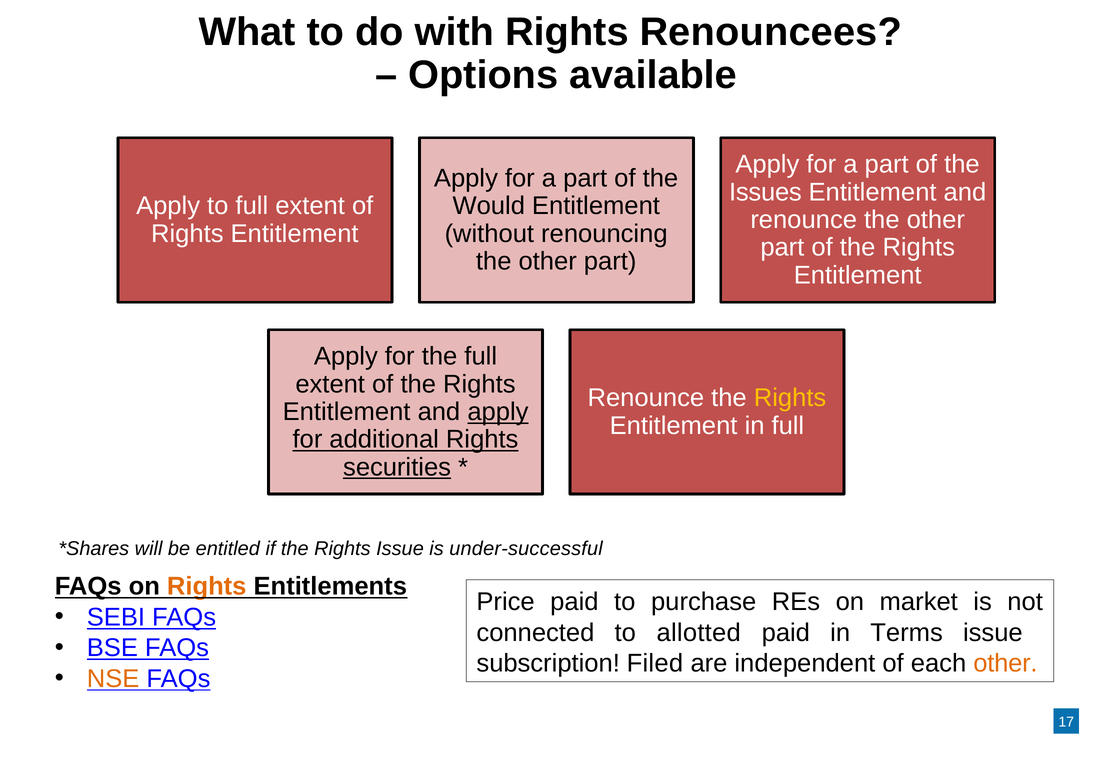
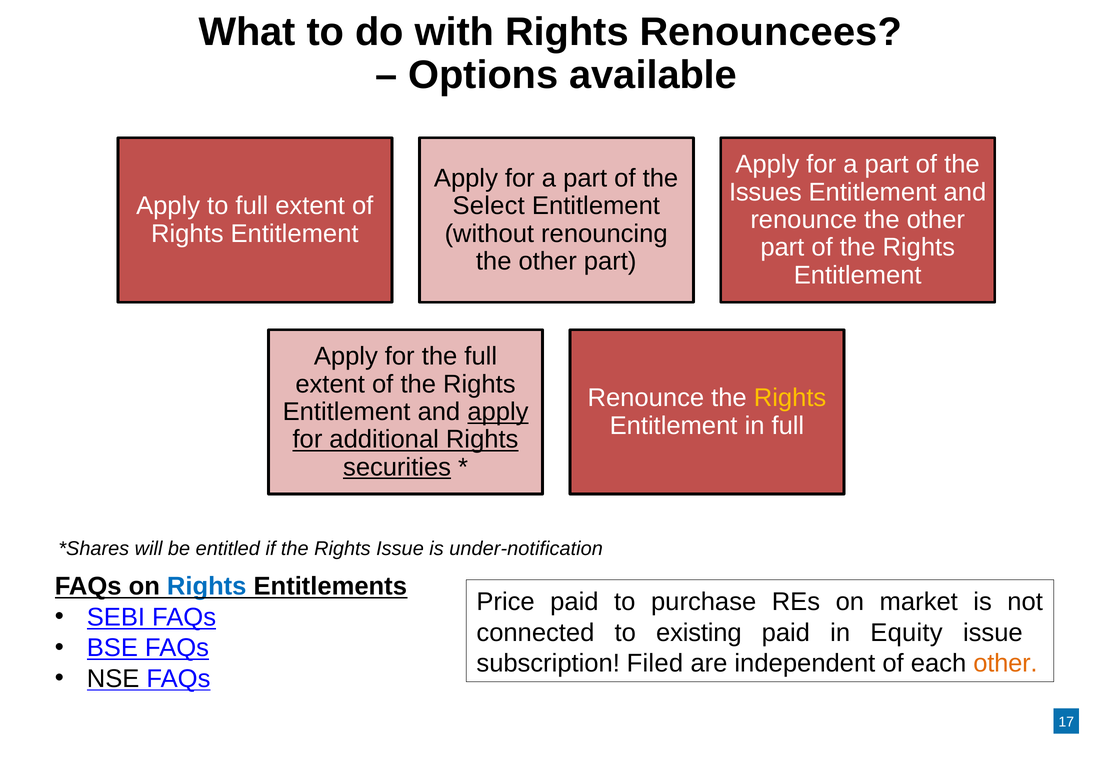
Would: Would -> Select
under-successful: under-successful -> under-notification
Rights at (207, 586) colour: orange -> blue
allotted: allotted -> existing
Terms: Terms -> Equity
NSE colour: orange -> black
